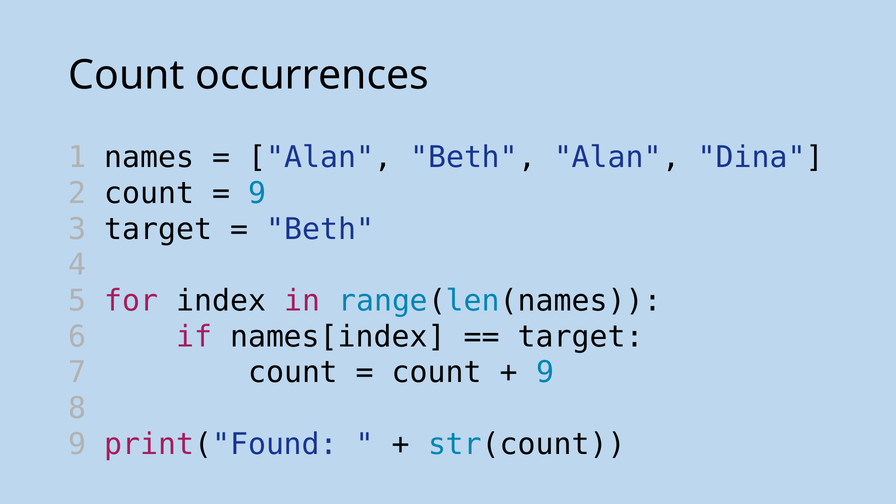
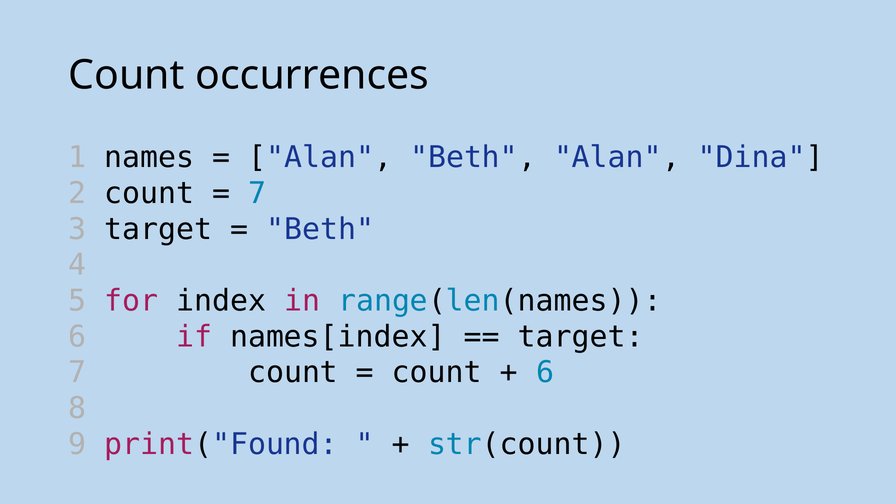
9 at (257, 193): 9 -> 7
9 at (545, 373): 9 -> 6
